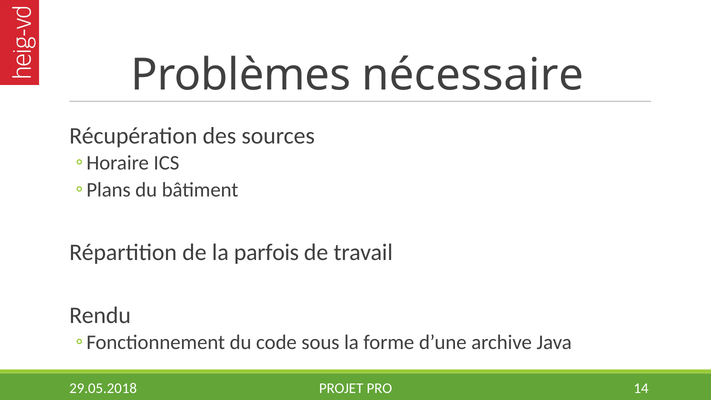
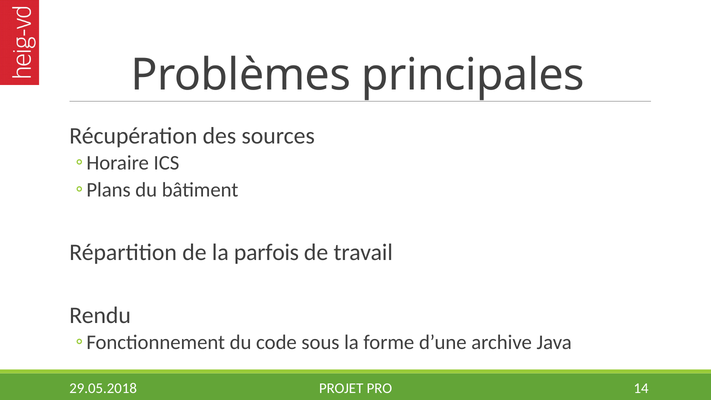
nécessaire: nécessaire -> principales
